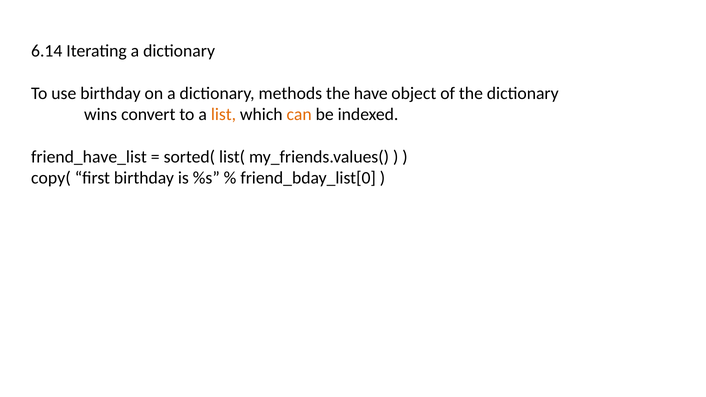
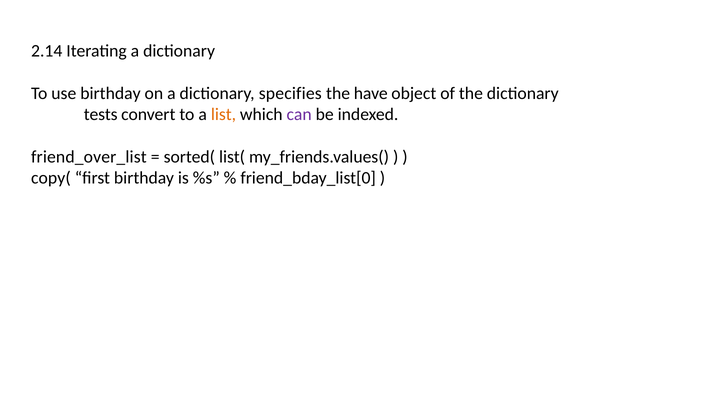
6.14: 6.14 -> 2.14
methods: methods -> specifies
wins: wins -> tests
can colour: orange -> purple
friend_have_list: friend_have_list -> friend_over_list
